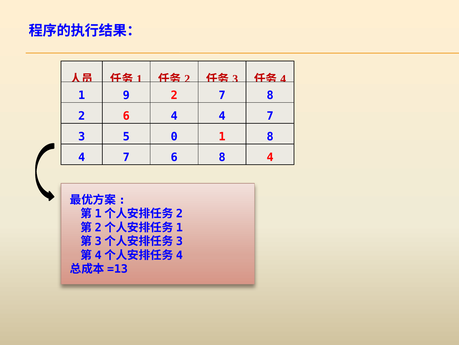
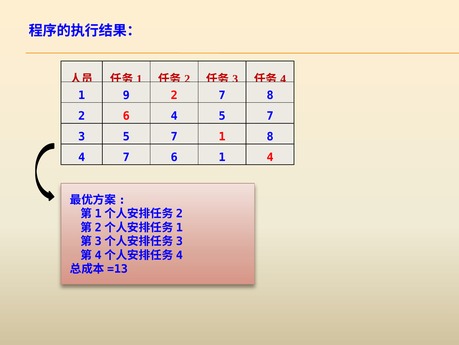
4 4: 4 -> 5
3 5 0: 0 -> 7
6 8: 8 -> 1
